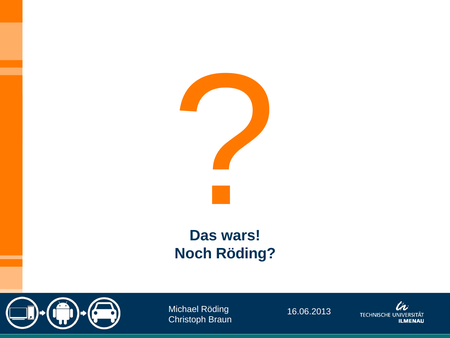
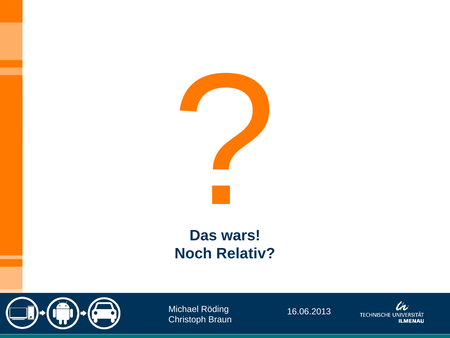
Noch Röding: Röding -> Relativ
